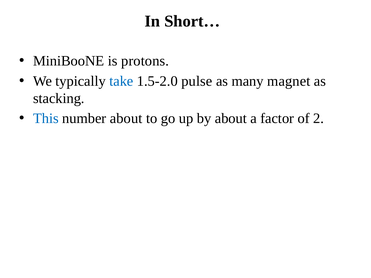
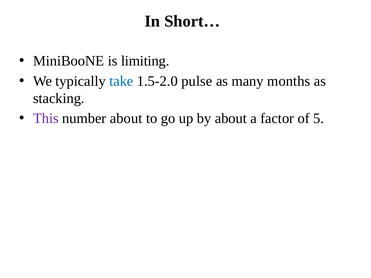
protons: protons -> limiting
magnet: magnet -> months
This colour: blue -> purple
2: 2 -> 5
